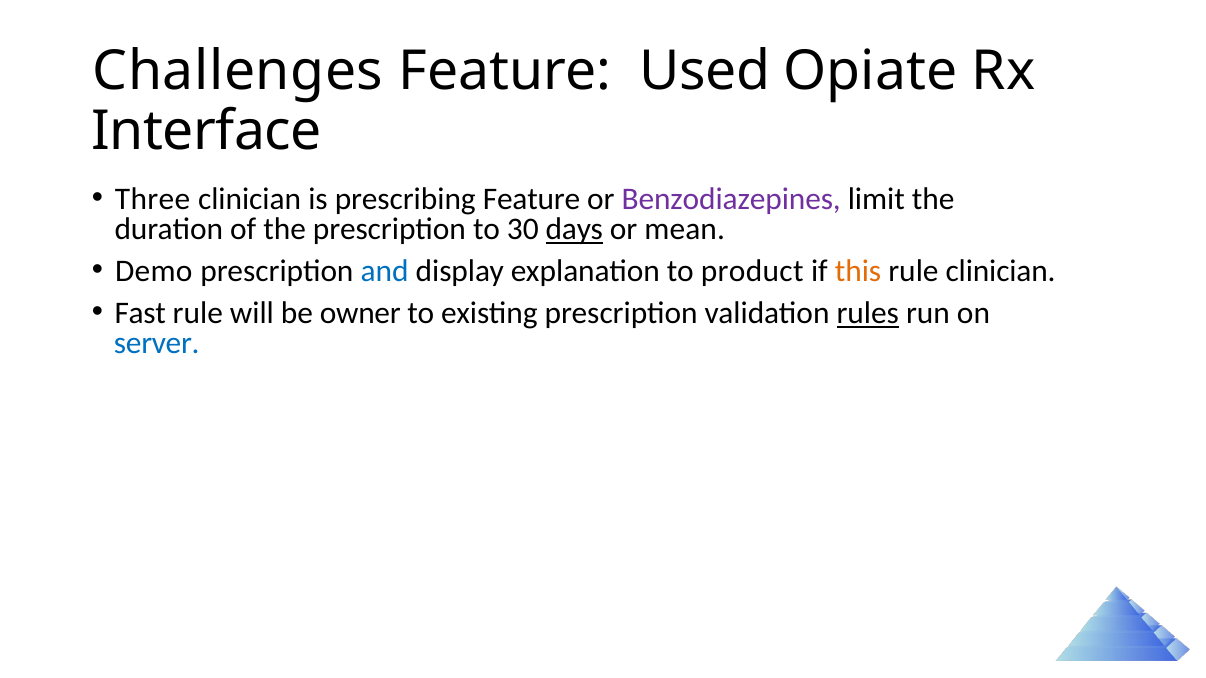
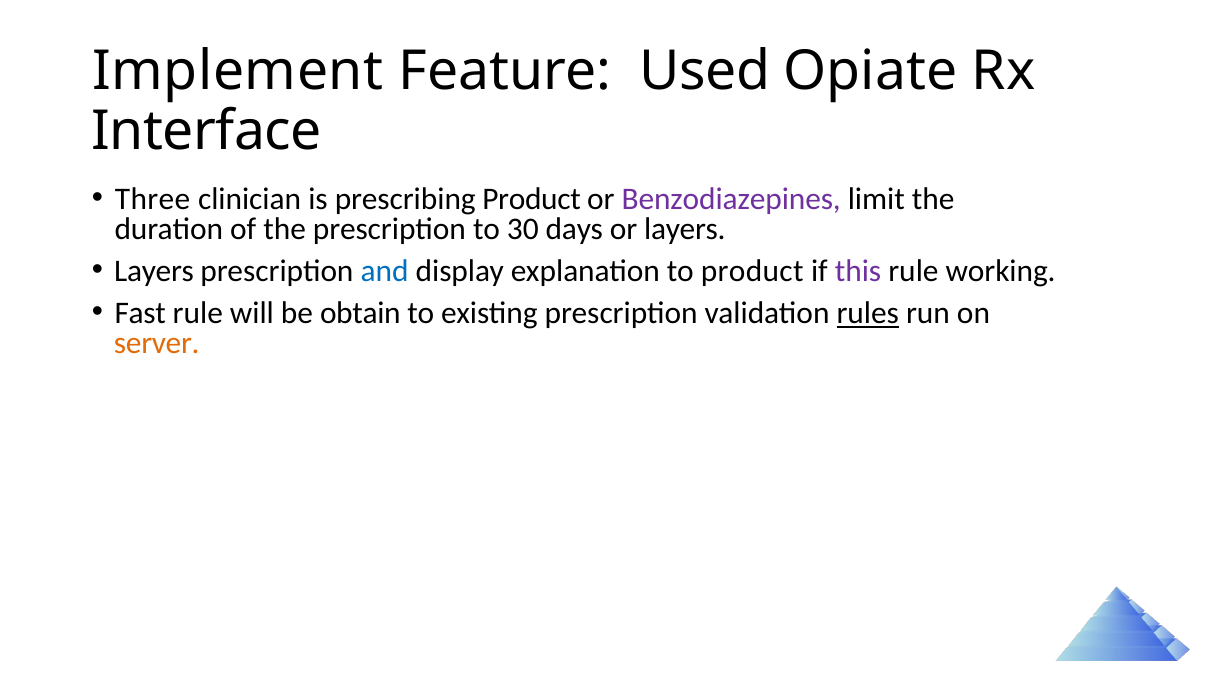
Challenges: Challenges -> Implement
prescribing Feature: Feature -> Product
days underline: present -> none
or mean: mean -> layers
Demo at (154, 271): Demo -> Layers
this colour: orange -> purple
rule clinician: clinician -> working
owner: owner -> obtain
server colour: blue -> orange
